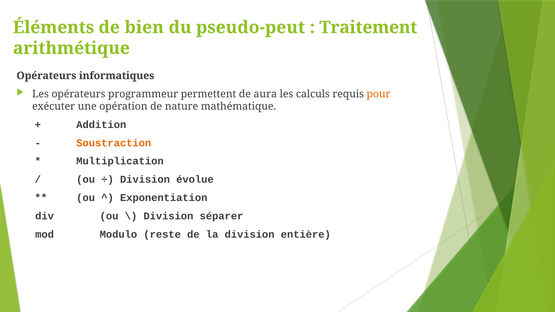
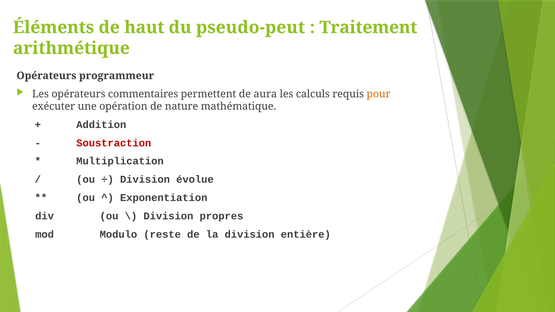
bien: bien -> haut
informatiques: informatiques -> programmeur
programmeur: programmeur -> commentaires
Soustraction colour: orange -> red
séparer: séparer -> propres
